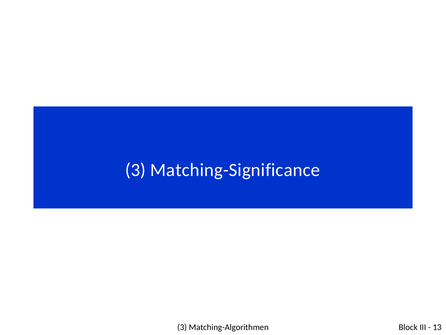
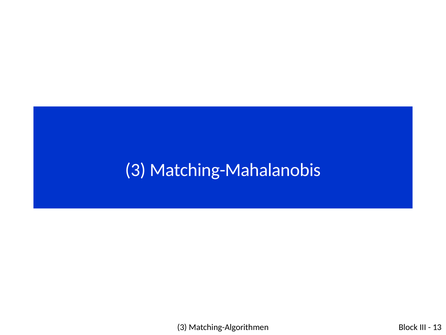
Matching-Significance: Matching-Significance -> Matching-Mahalanobis
